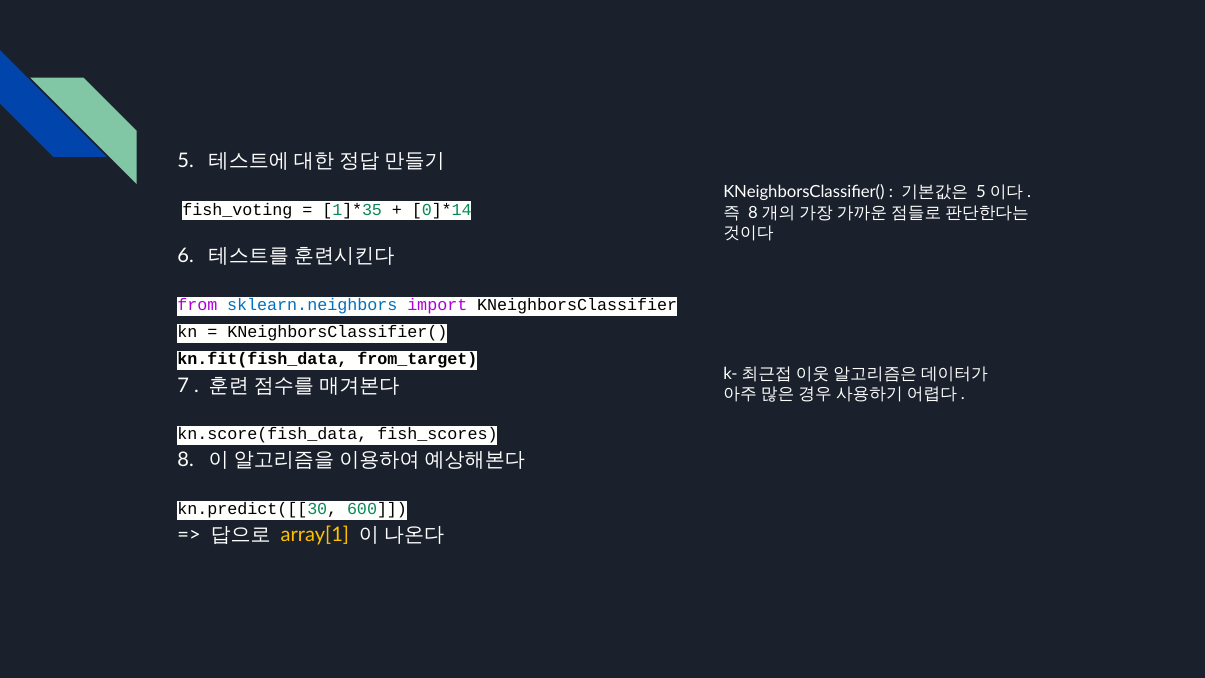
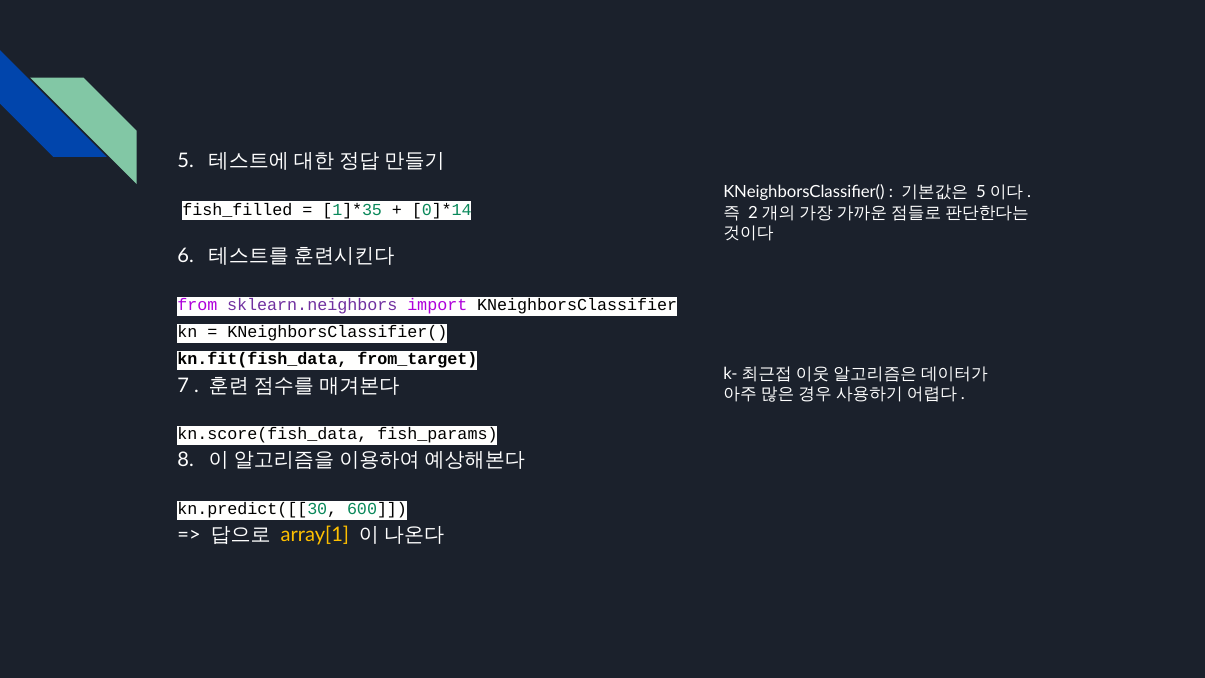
fish_voting: fish_voting -> fish_filled
8 at (753, 212): 8 -> 2
sklearn.neighbors colour: blue -> purple
fish_scores: fish_scores -> fish_params
